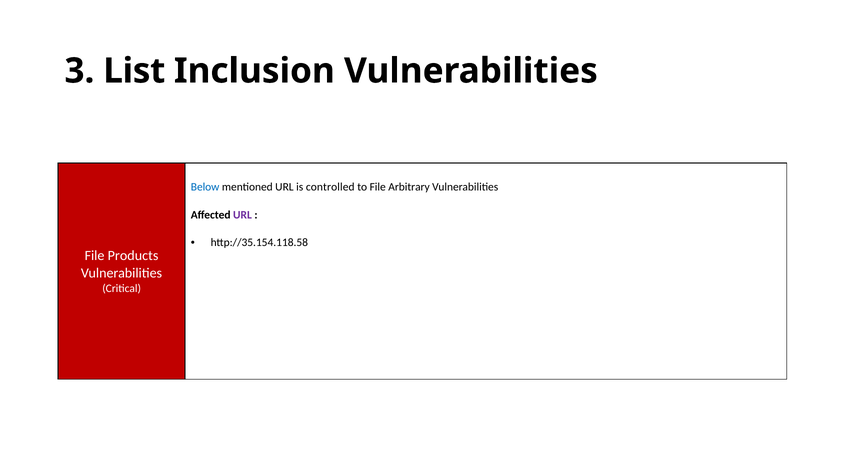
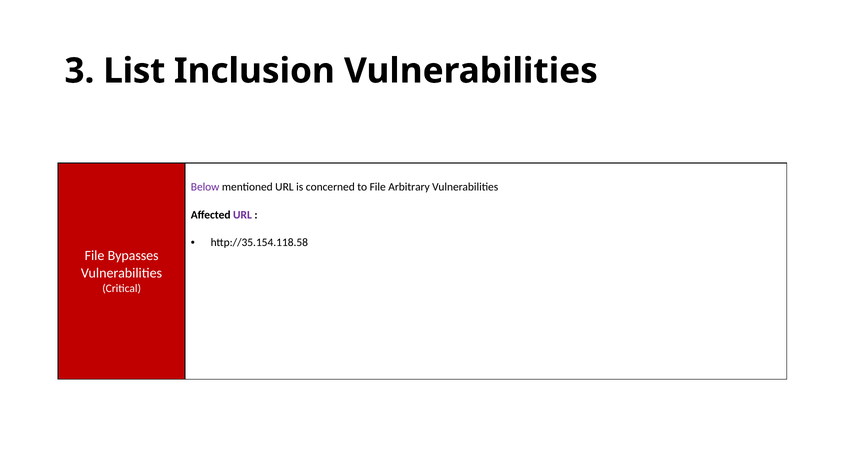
Below colour: blue -> purple
controlled: controlled -> concerned
Products: Products -> Bypasses
